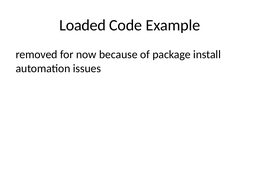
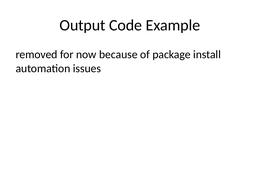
Loaded: Loaded -> Output
